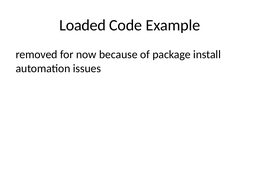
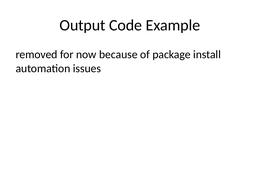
Loaded: Loaded -> Output
